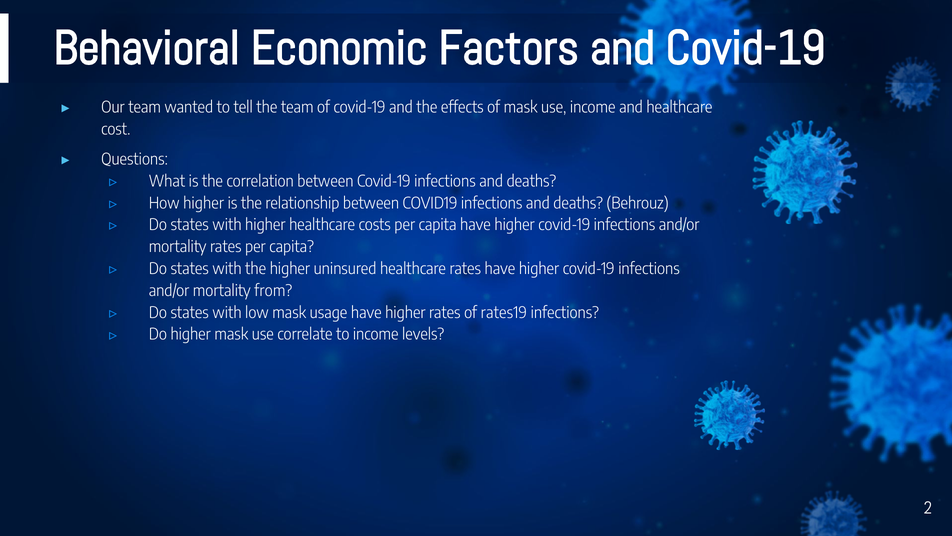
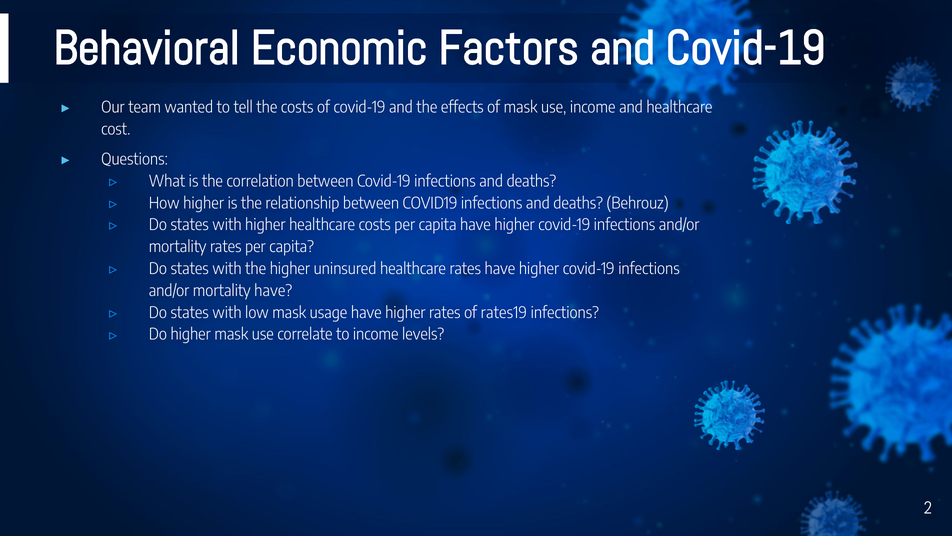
the team: team -> costs
mortality from: from -> have
